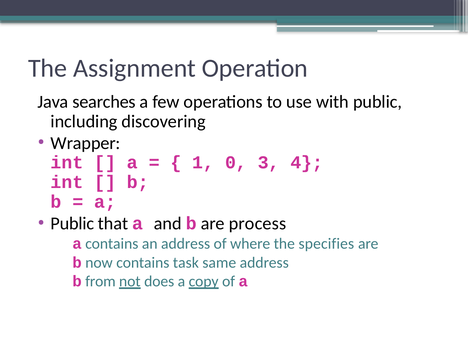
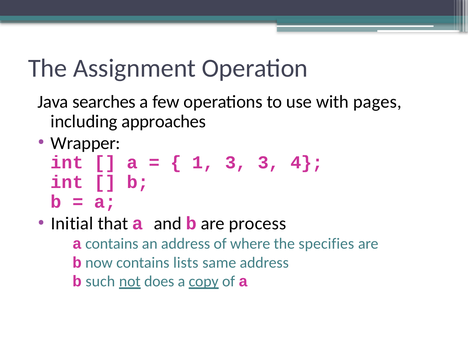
with public: public -> pages
discovering: discovering -> approaches
1 0: 0 -> 3
Public at (72, 224): Public -> Initial
task: task -> lists
from: from -> such
